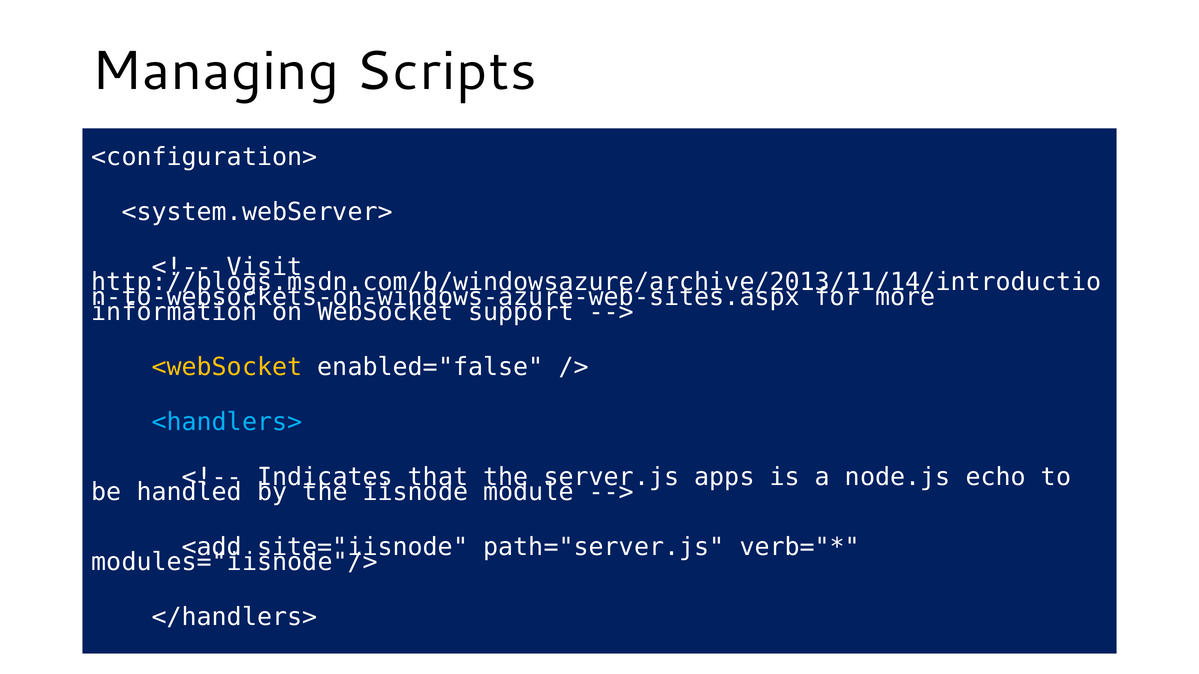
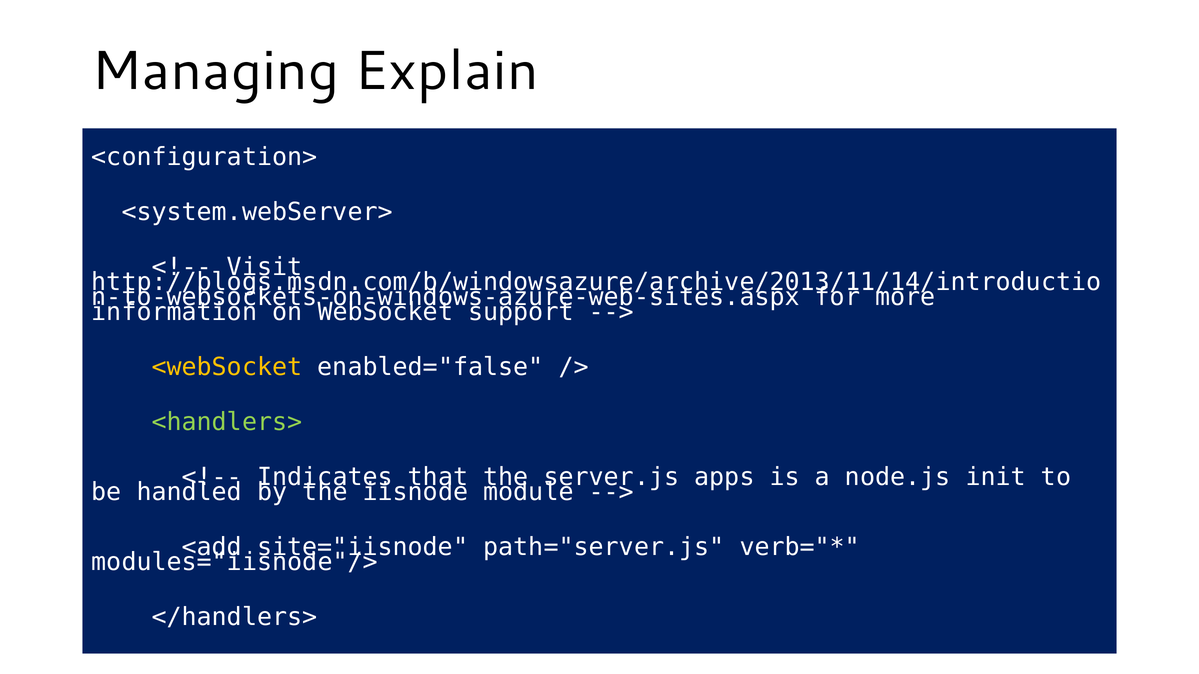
Scripts: Scripts -> Explain
<handlers> colour: light blue -> light green
echo: echo -> init
